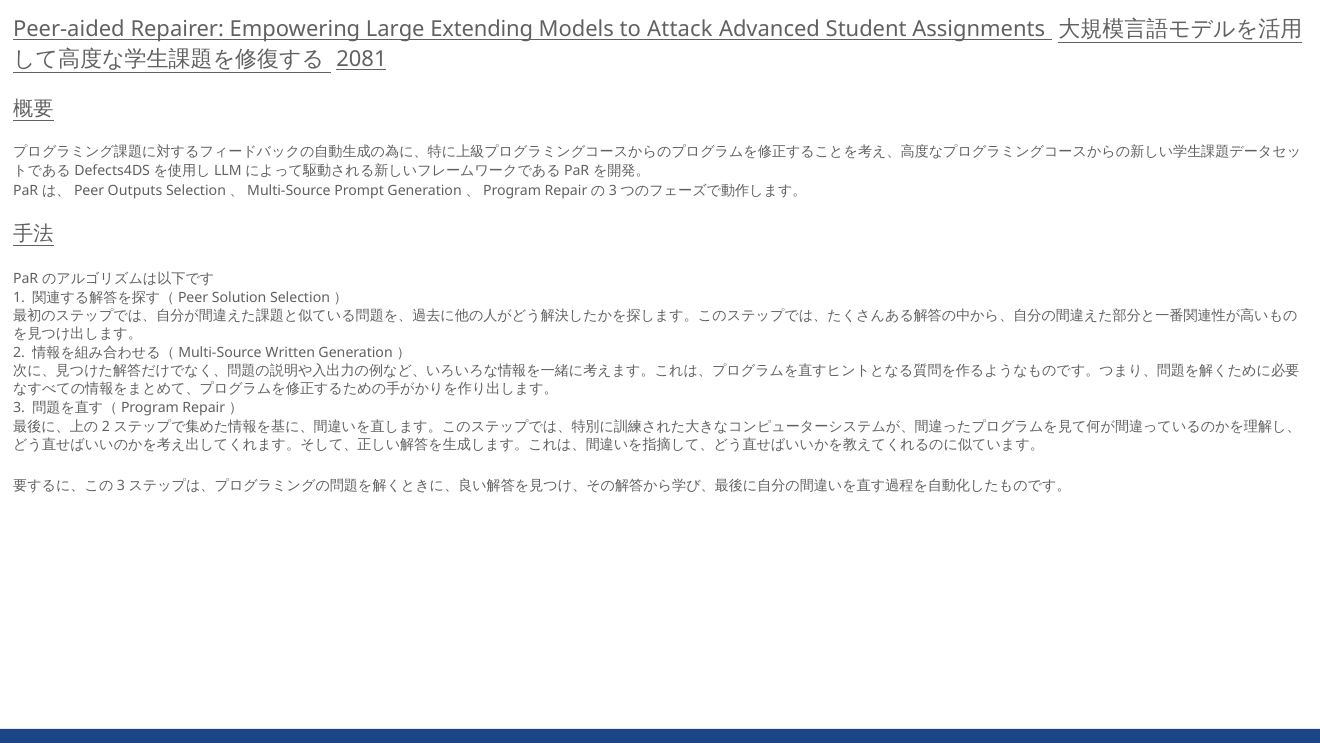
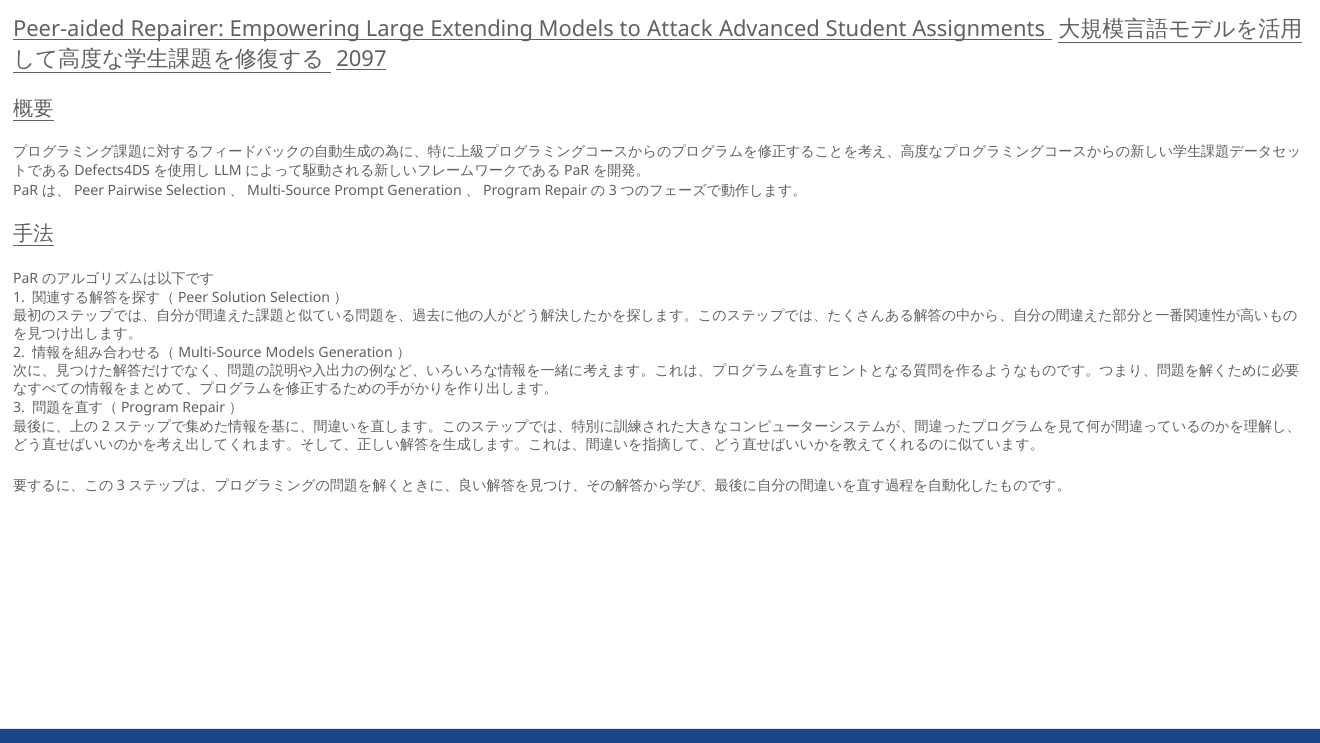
2081: 2081 -> 2097
Outputs: Outputs -> Pairwise
Written at (290, 353): Written -> Models
